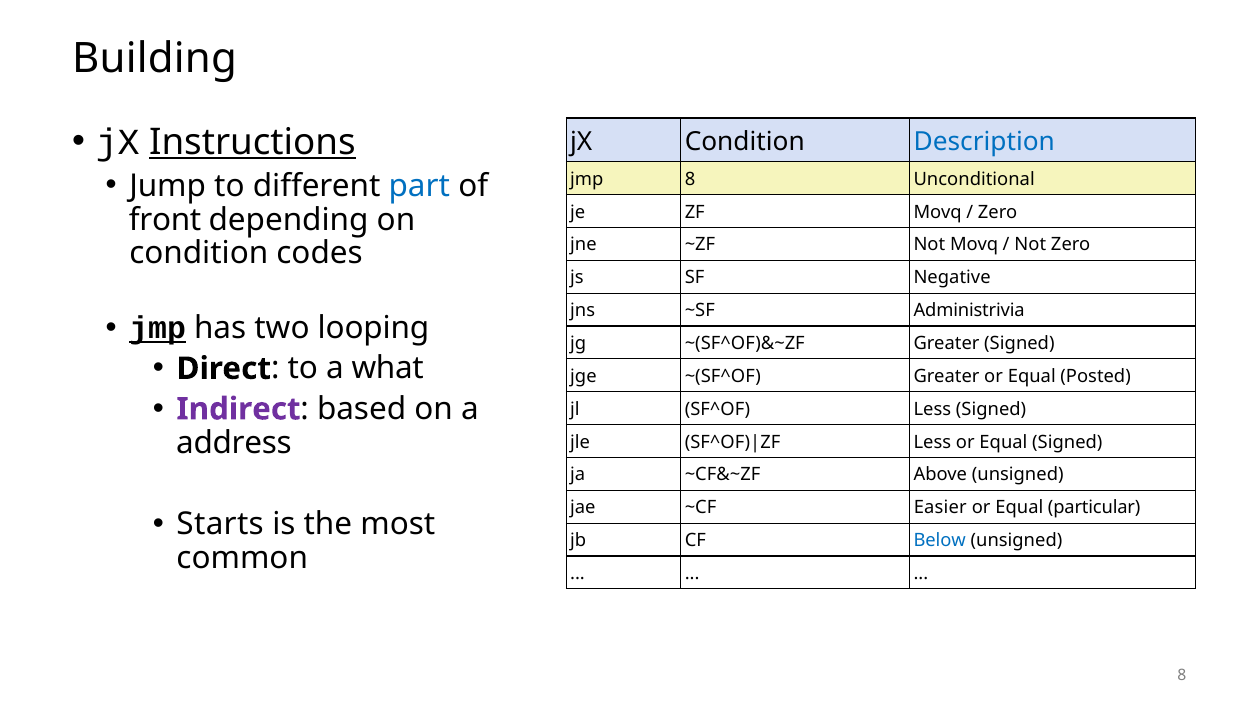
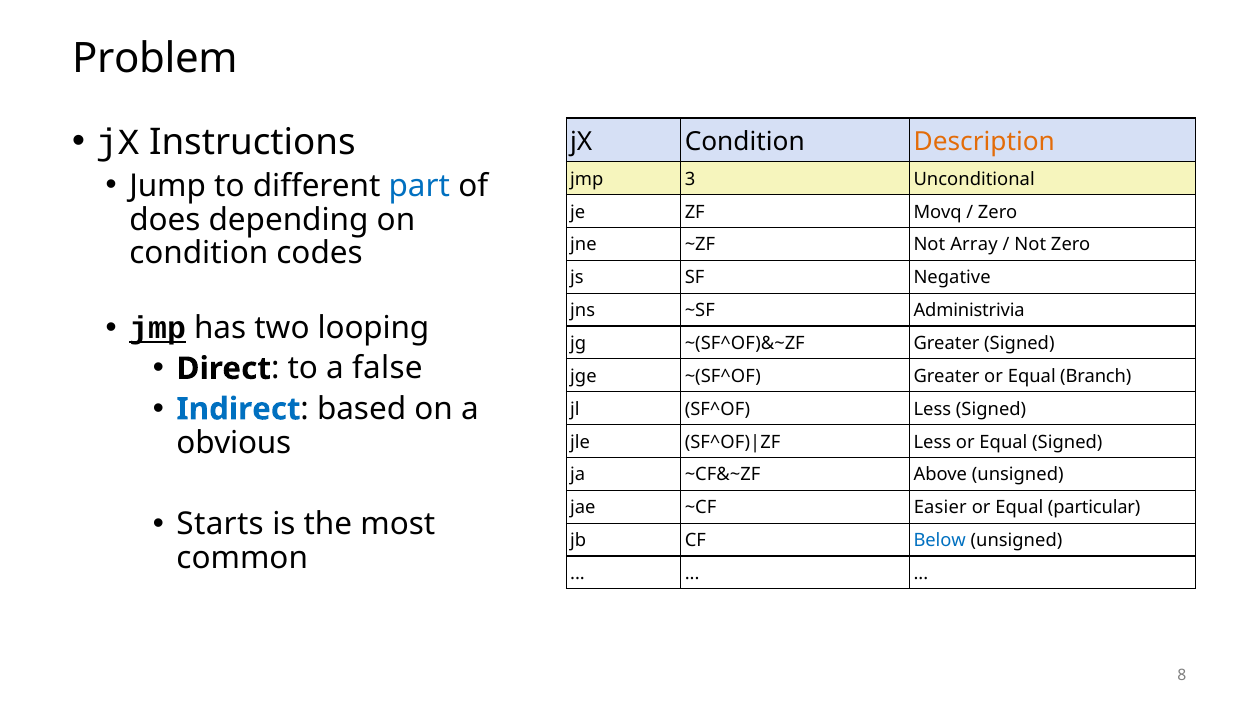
Building: Building -> Problem
Instructions underline: present -> none
Description colour: blue -> orange
jmp 8: 8 -> 3
front: front -> does
Not Movq: Movq -> Array
what: what -> false
Posted: Posted -> Branch
Indirect colour: purple -> blue
address: address -> obvious
